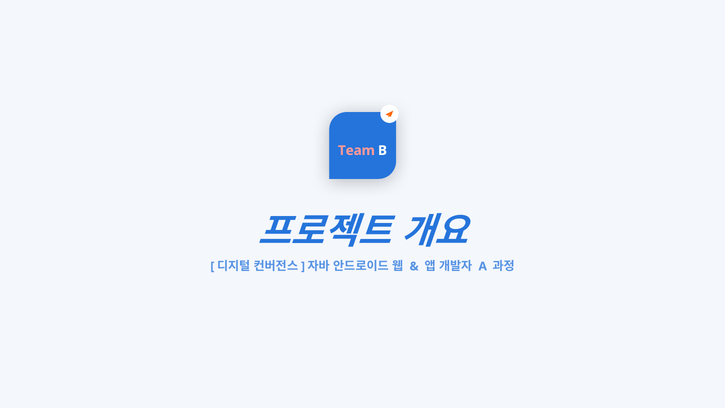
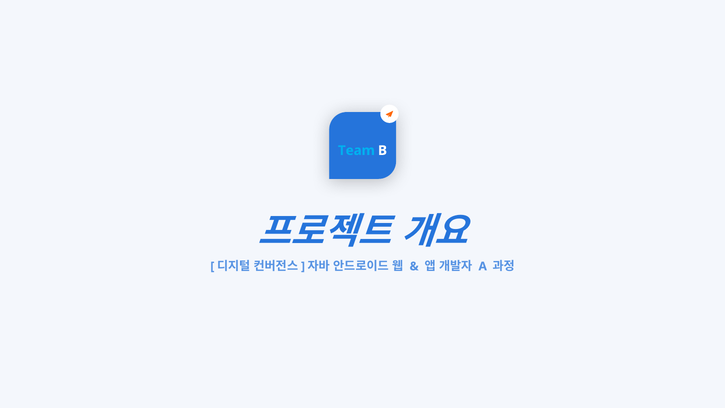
Team colour: pink -> light blue
